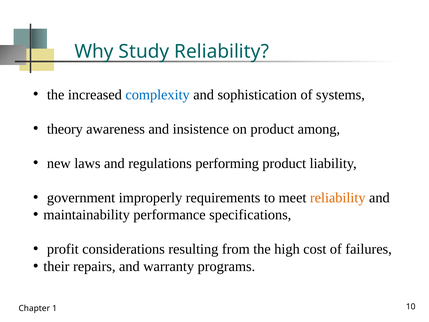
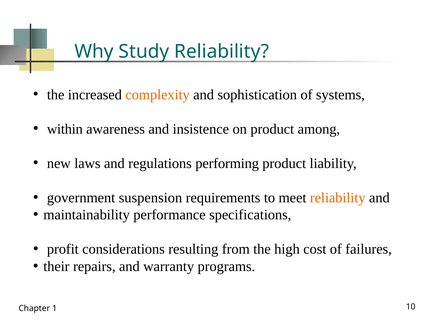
complexity colour: blue -> orange
theory: theory -> within
improperly: improperly -> suspension
